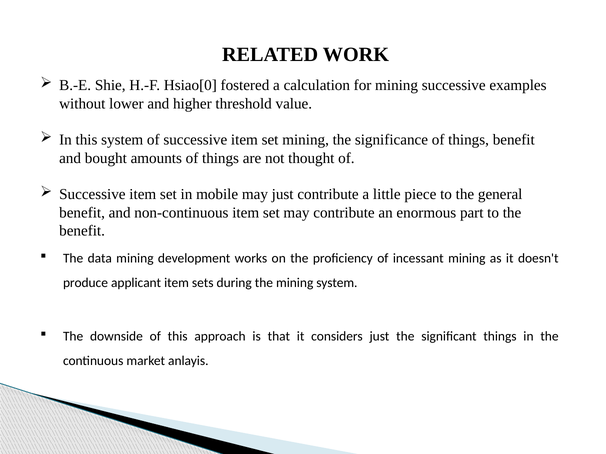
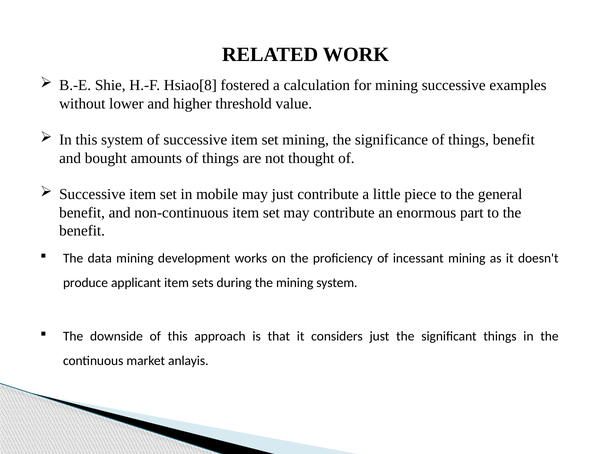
Hsiao[0: Hsiao[0 -> Hsiao[8
